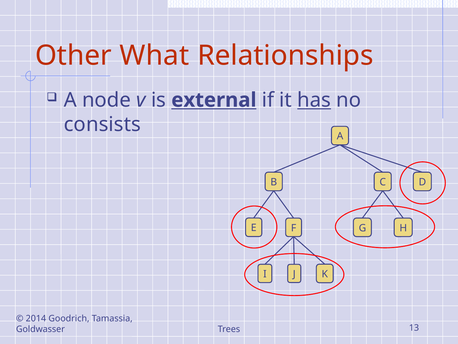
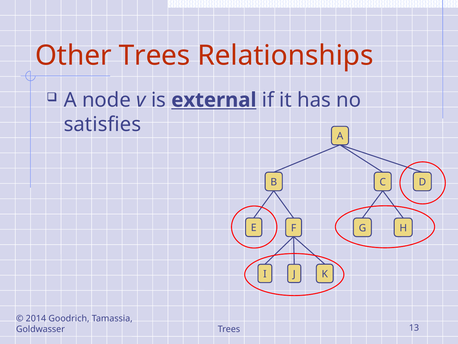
Other What: What -> Trees
has underline: present -> none
consists: consists -> satisfies
